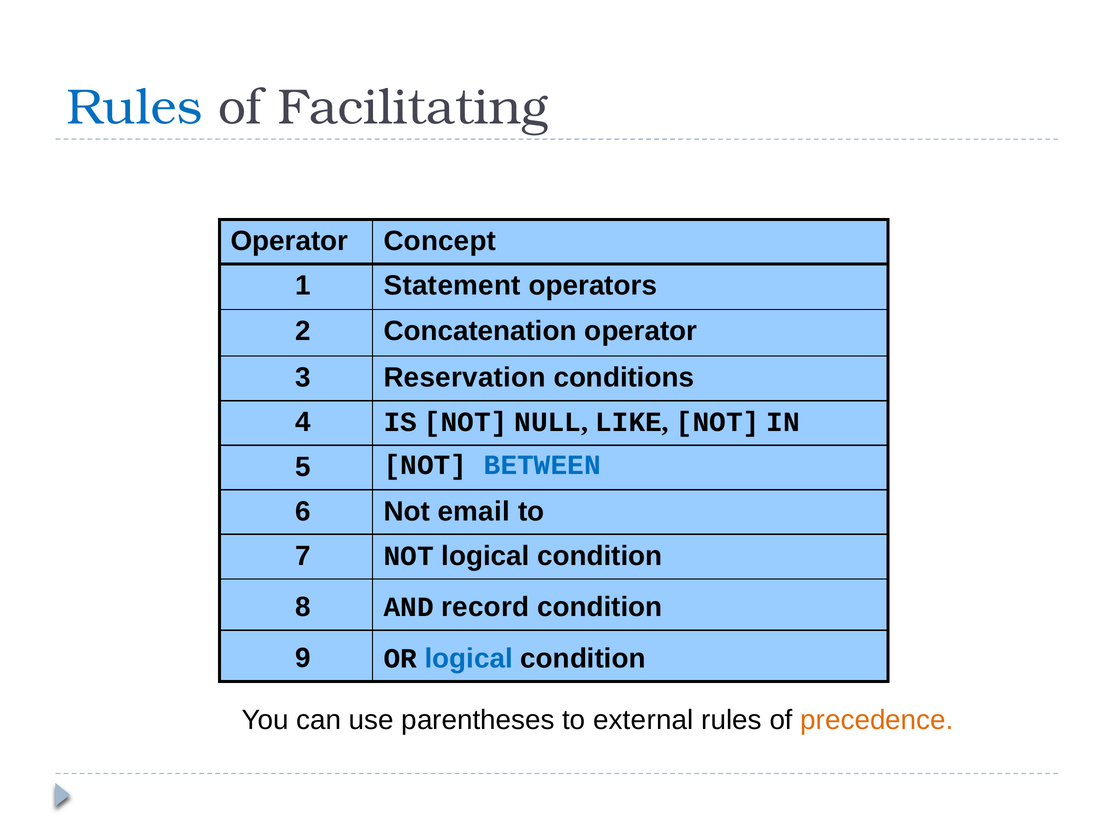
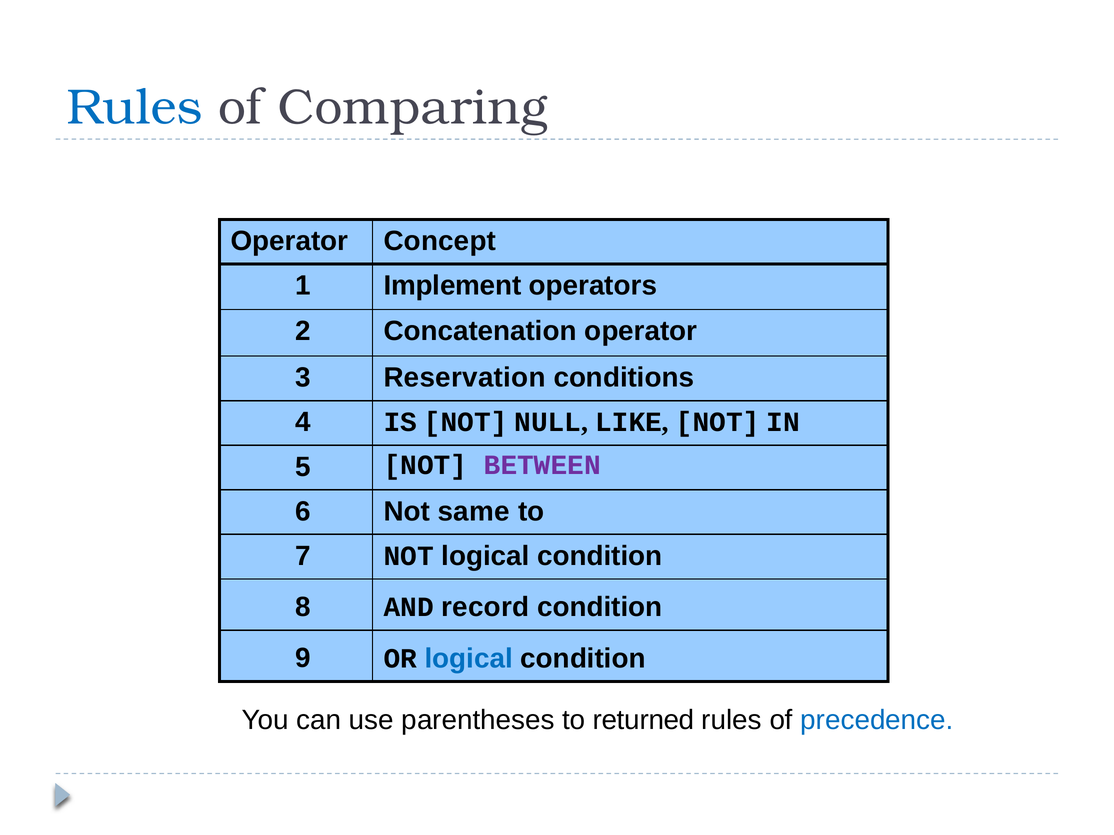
Facilitating: Facilitating -> Comparing
Statement: Statement -> Implement
BETWEEN colour: blue -> purple
email: email -> same
external: external -> returned
precedence colour: orange -> blue
